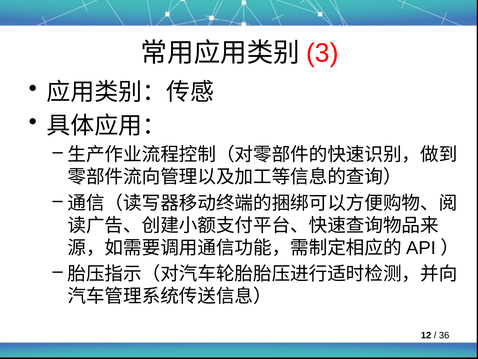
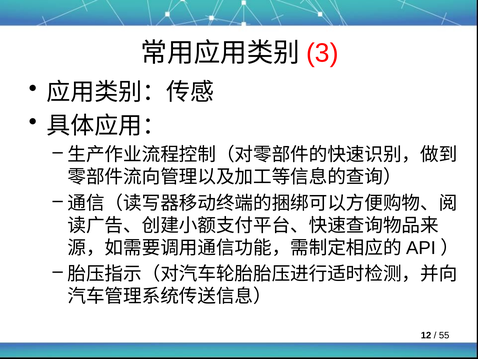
36: 36 -> 55
